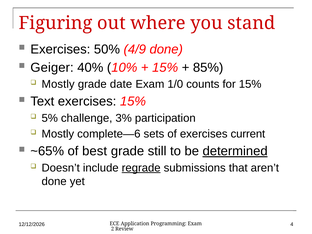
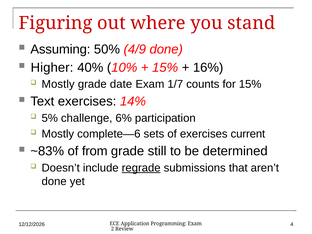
Exercises at (60, 49): Exercises -> Assuming
Geiger: Geiger -> Higher
85%: 85% -> 16%
1/0: 1/0 -> 1/7
exercises 15%: 15% -> 14%
3%: 3% -> 6%
~65%: ~65% -> ~83%
best: best -> from
determined underline: present -> none
